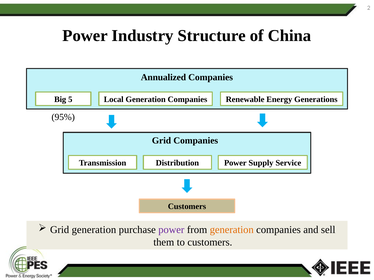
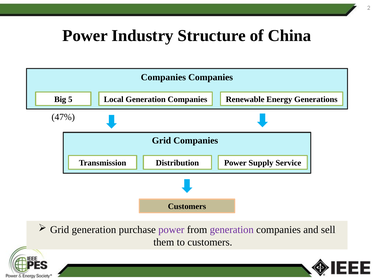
Annualized at (163, 78): Annualized -> Companies
95%: 95% -> 47%
generation at (232, 230) colour: orange -> purple
